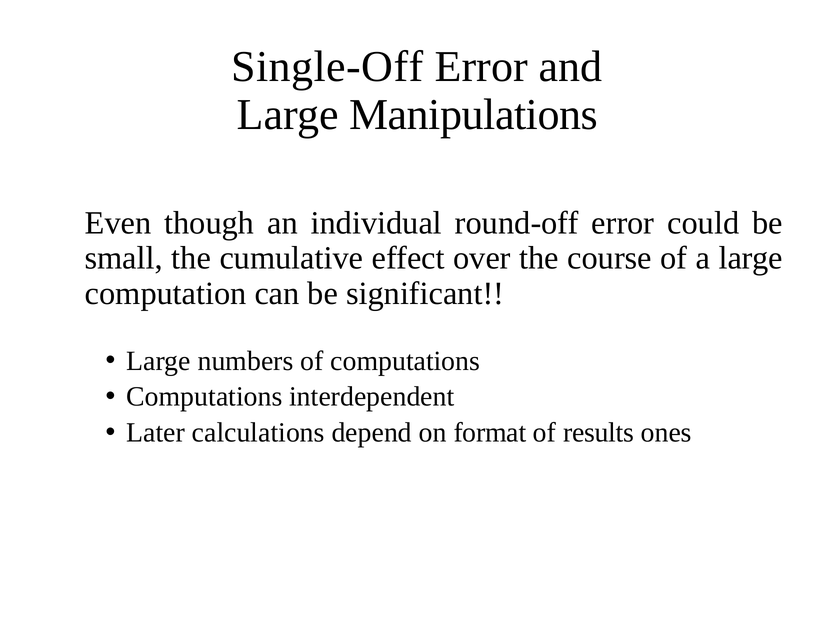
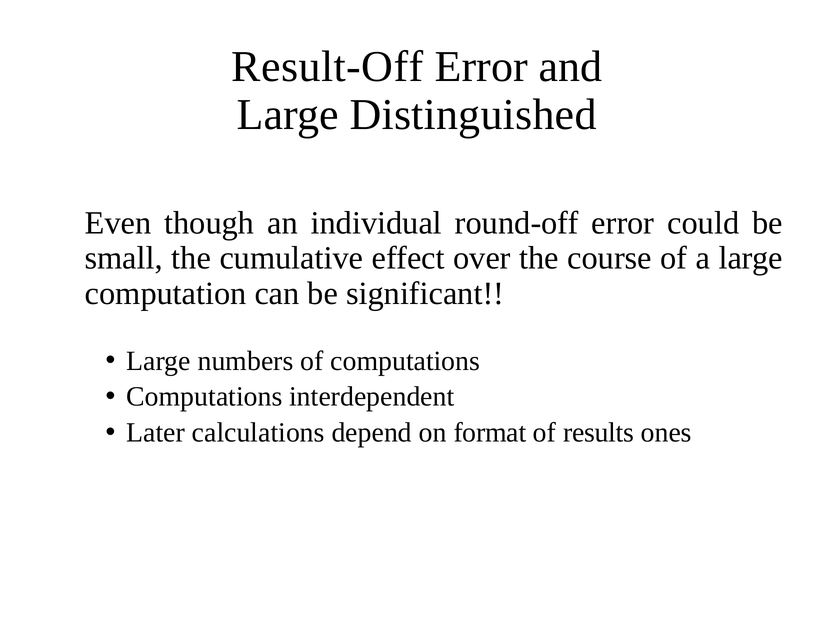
Single-Off: Single-Off -> Result-Off
Manipulations: Manipulations -> Distinguished
